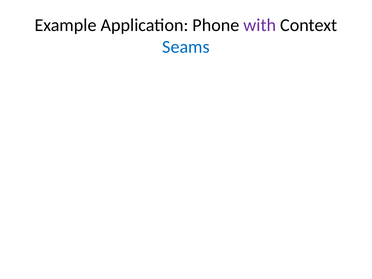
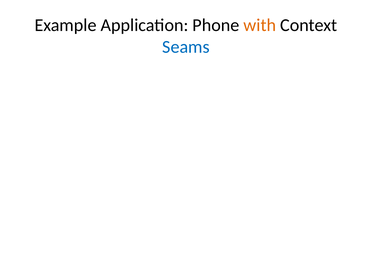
with colour: purple -> orange
